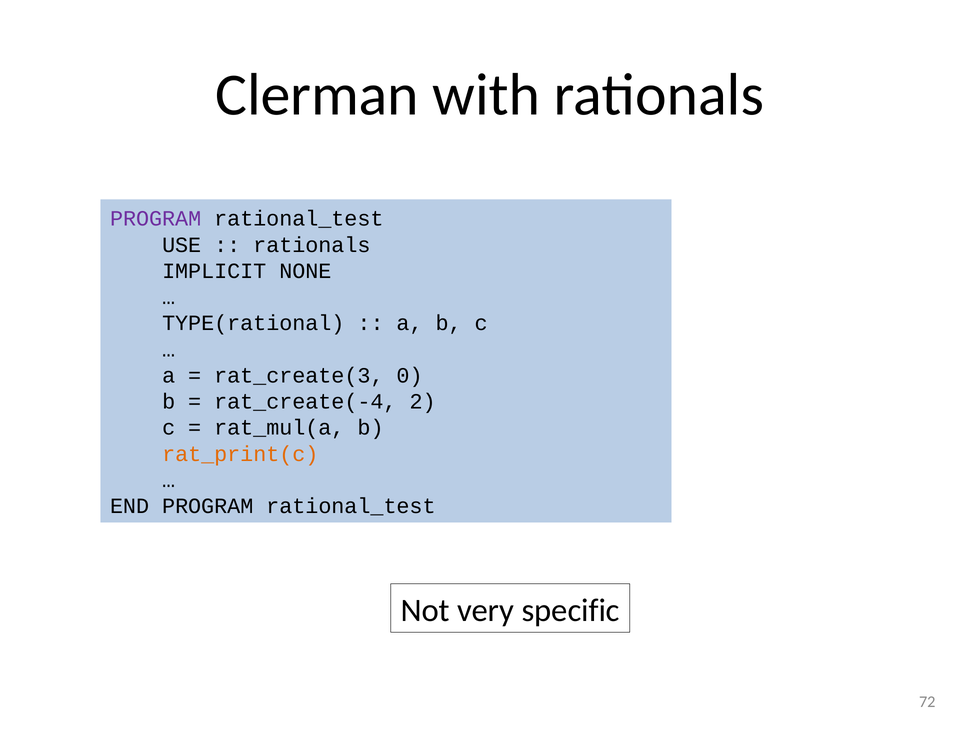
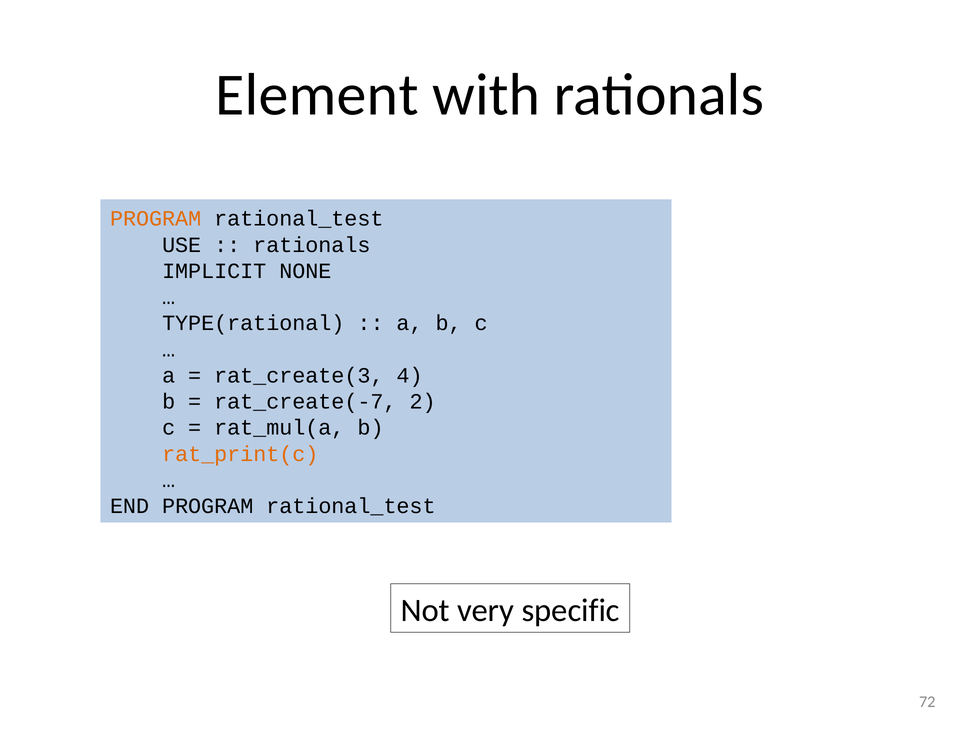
Clerman: Clerman -> Element
PROGRAM at (156, 219) colour: purple -> orange
0: 0 -> 4
rat_create(-4: rat_create(-4 -> rat_create(-7
